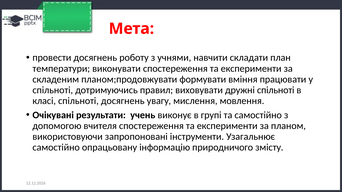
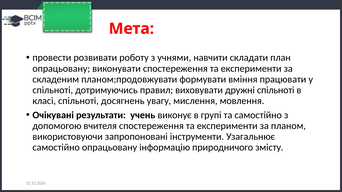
провести досягнень: досягнень -> розвивати
температури at (61, 69): температури -> опрацьовану
